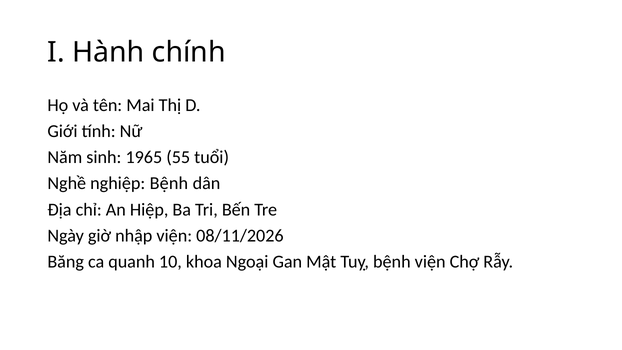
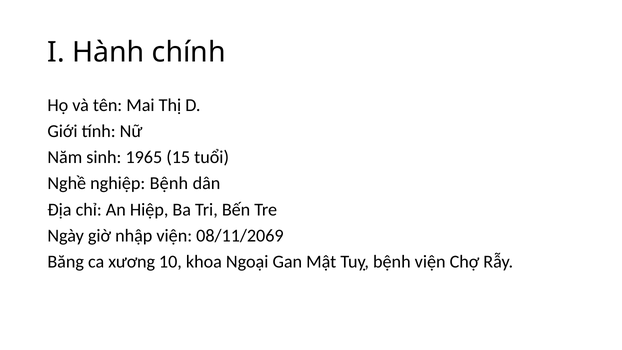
55: 55 -> 15
08/11/2026: 08/11/2026 -> 08/11/2069
quanh: quanh -> xương
